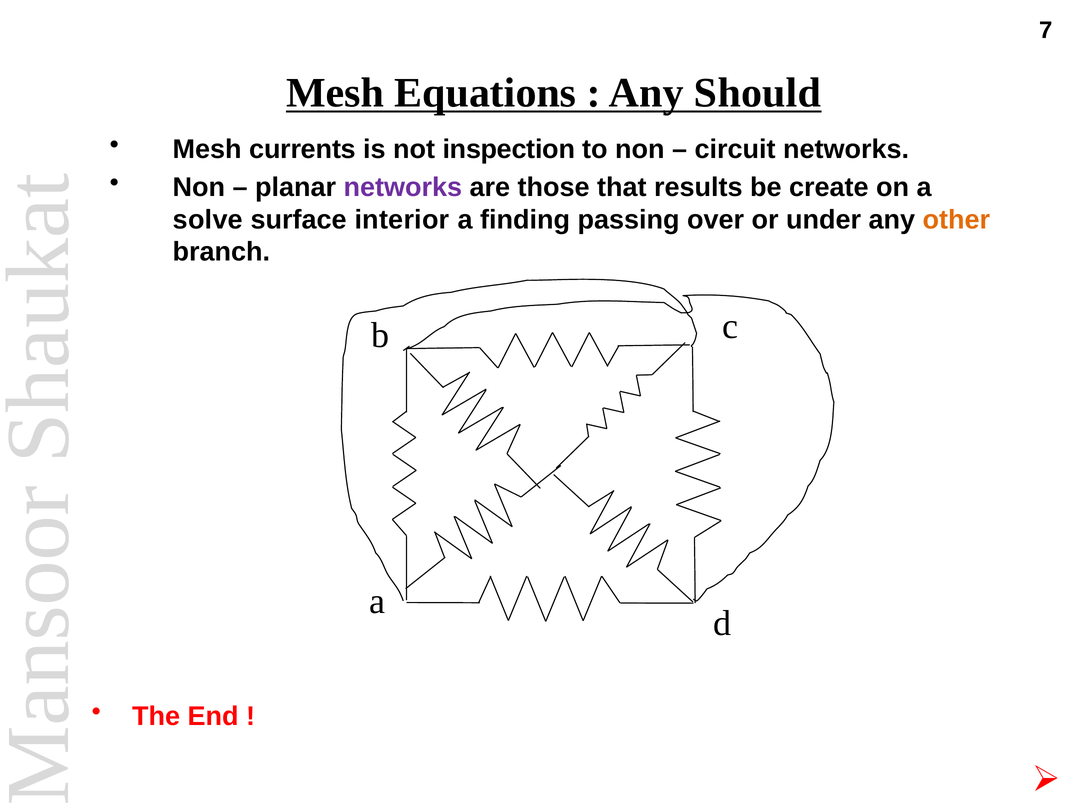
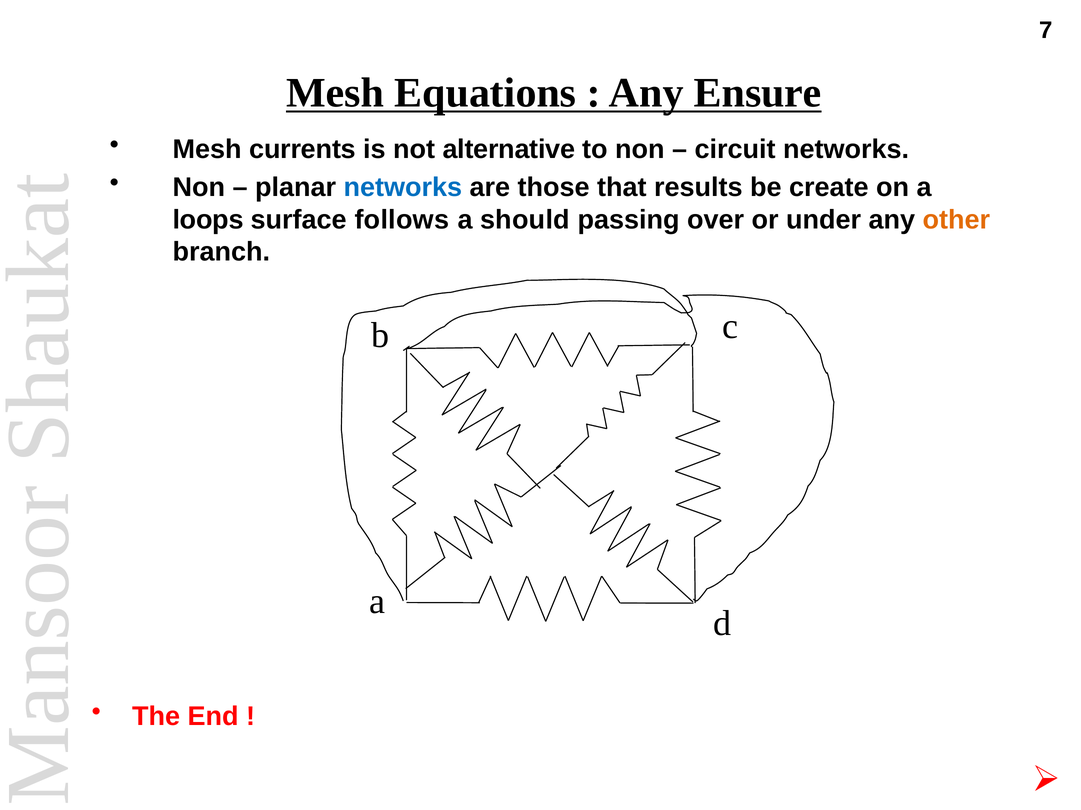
Should: Should -> Ensure
inspection: inspection -> alternative
networks at (403, 187) colour: purple -> blue
solve: solve -> loops
interior: interior -> follows
finding: finding -> should
